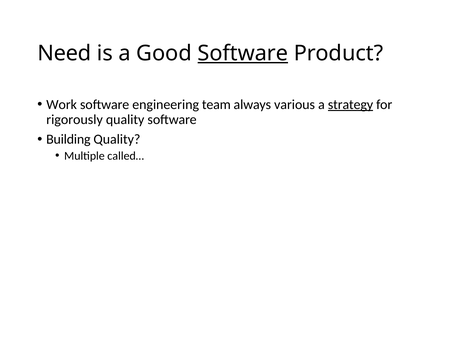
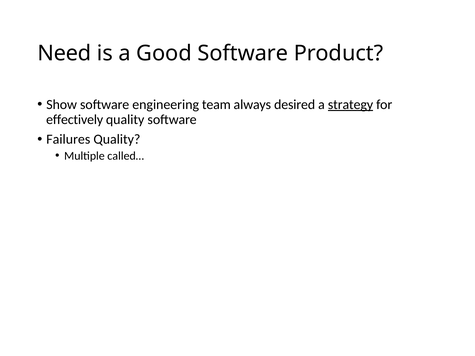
Software at (243, 53) underline: present -> none
Work: Work -> Show
various: various -> desired
rigorously: rigorously -> effectively
Building: Building -> Failures
